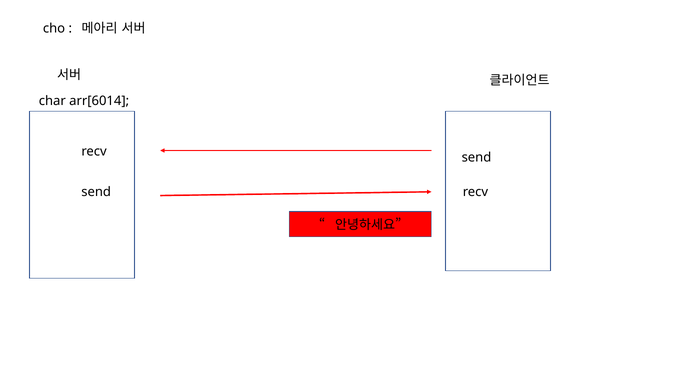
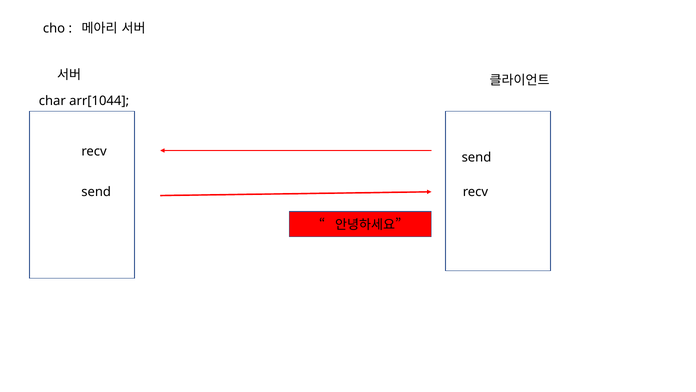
arr[6014: arr[6014 -> arr[1044
